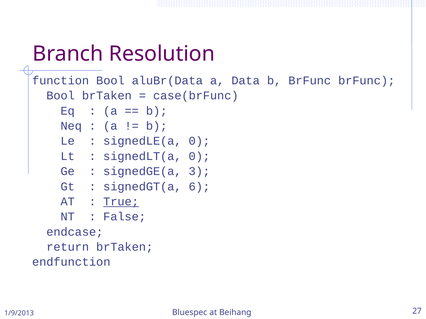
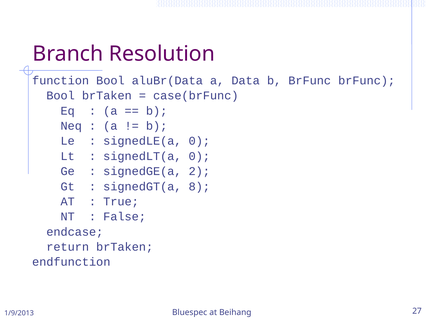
3: 3 -> 2
6: 6 -> 8
True underline: present -> none
